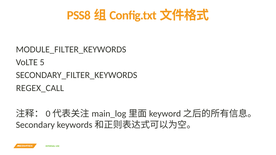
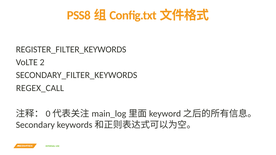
MODULE_FILTER_KEYWORDS: MODULE_FILTER_KEYWORDS -> REGISTER_FILTER_KEYWORDS
5: 5 -> 2
